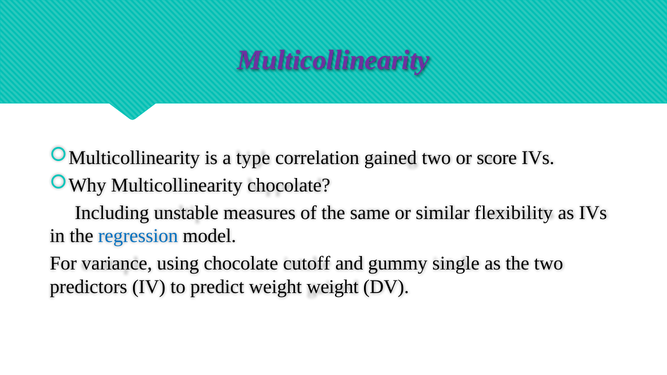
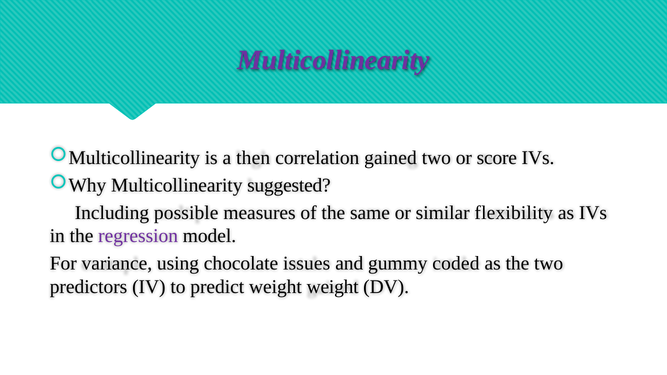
type: type -> then
Multicollinearity chocolate: chocolate -> suggested
unstable: unstable -> possible
regression colour: blue -> purple
cutoff: cutoff -> issues
single: single -> coded
